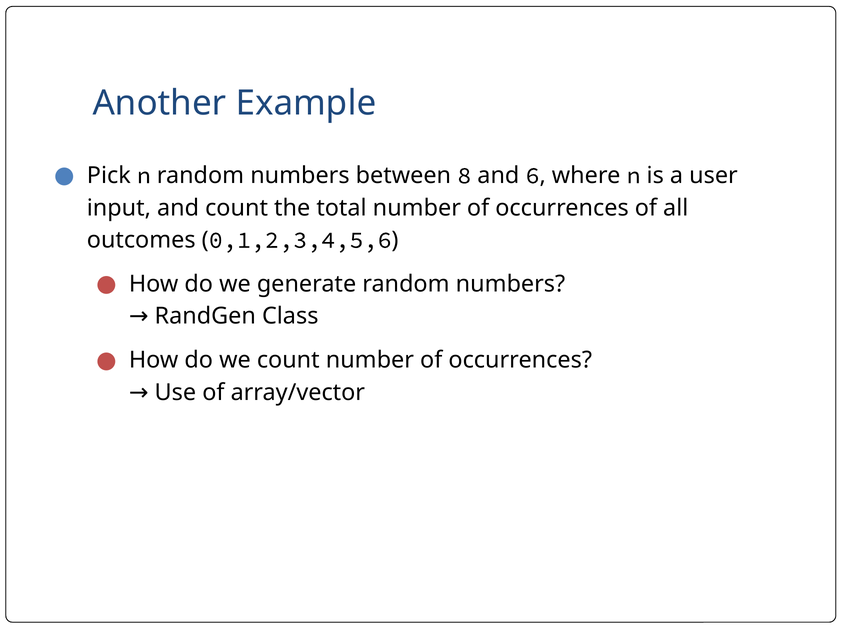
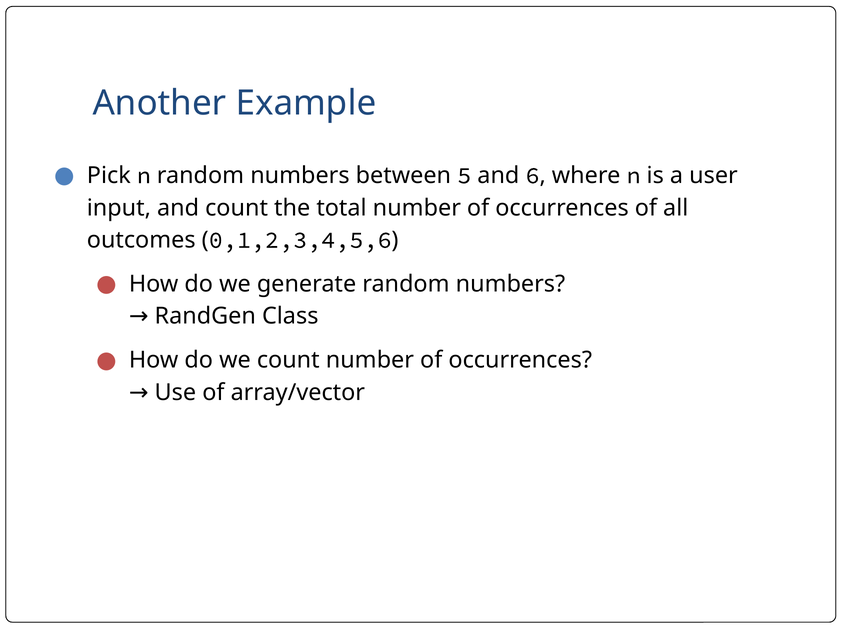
8: 8 -> 5
